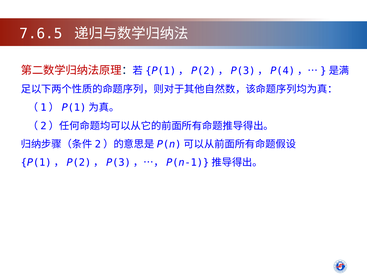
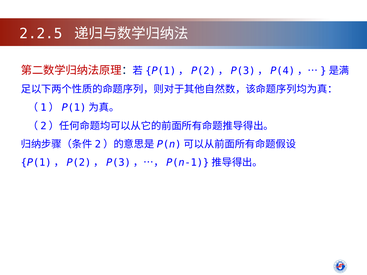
7.6.5: 7.6.5 -> 2.2.5
